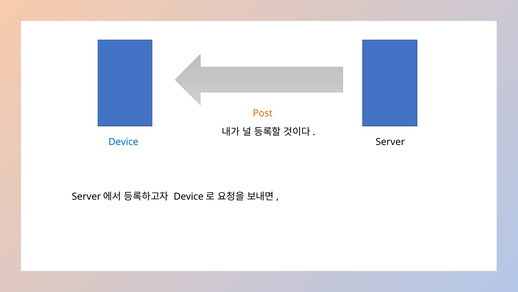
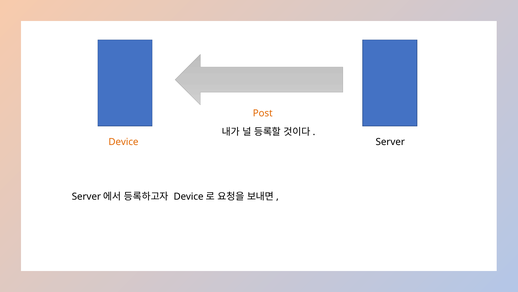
Device colour: blue -> orange
